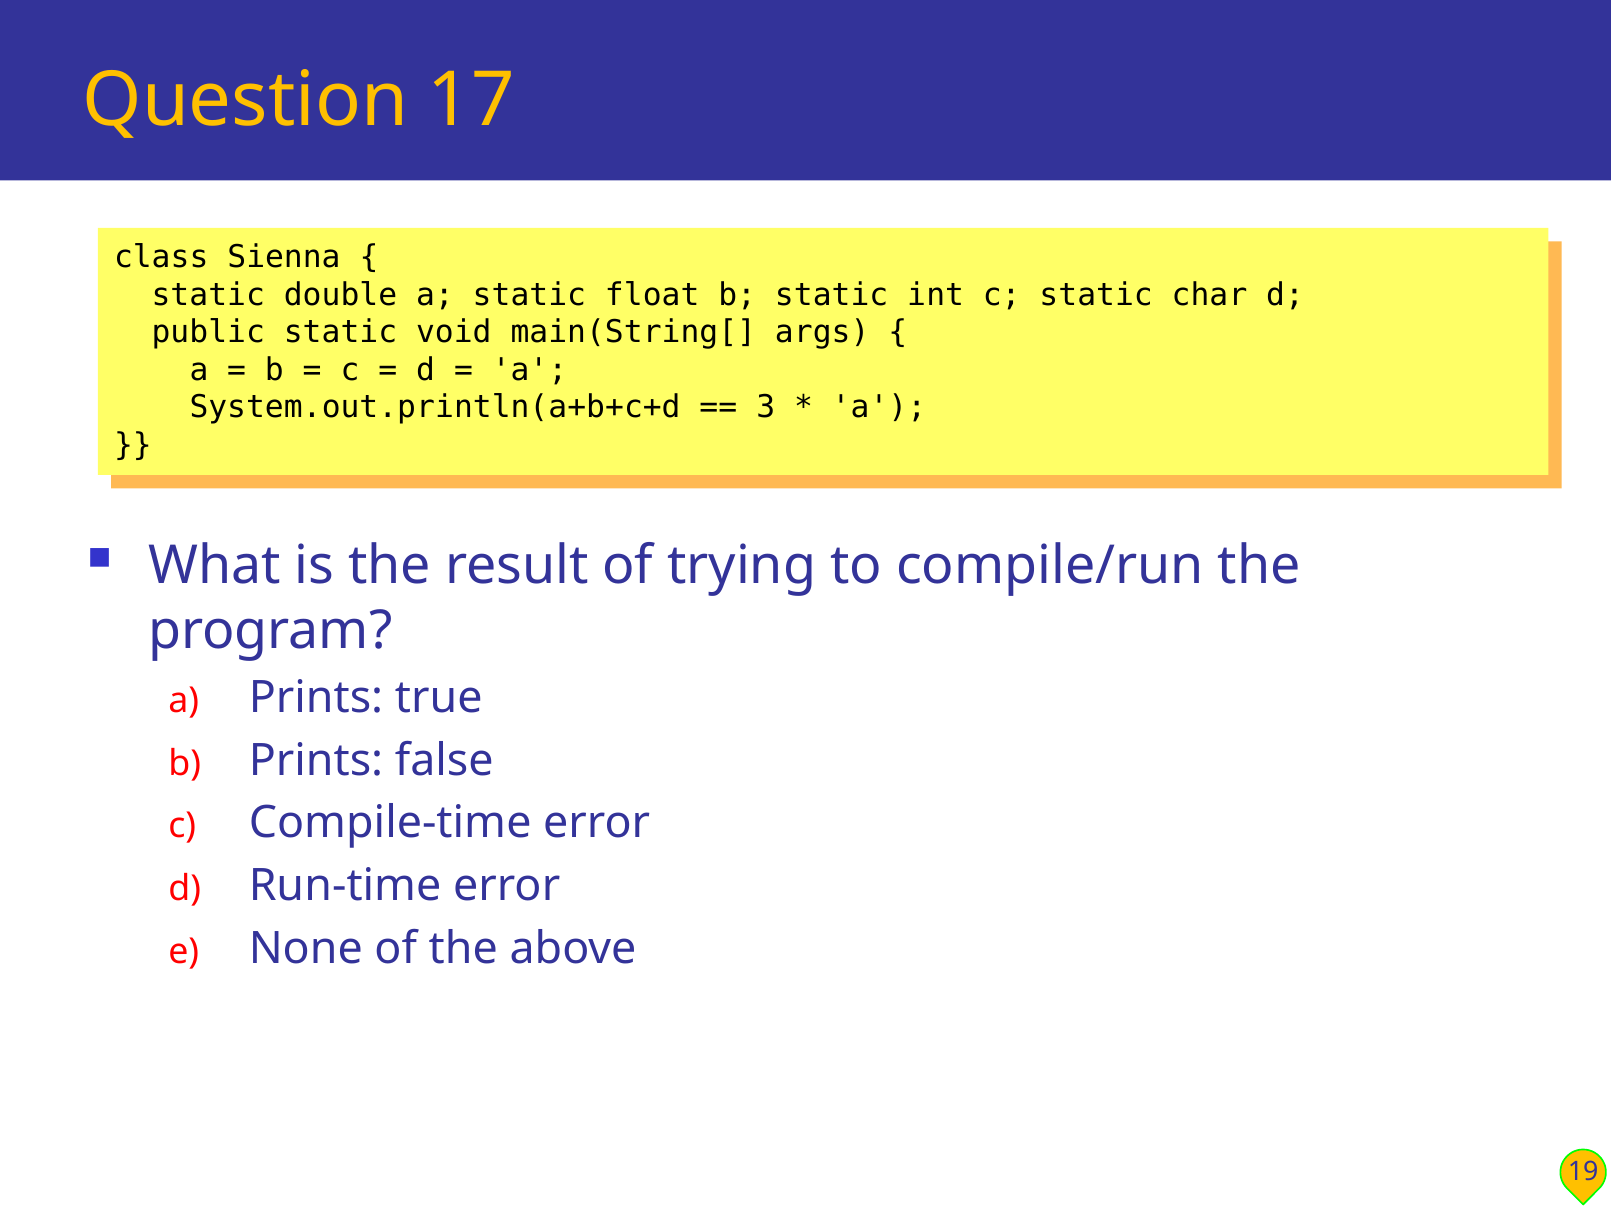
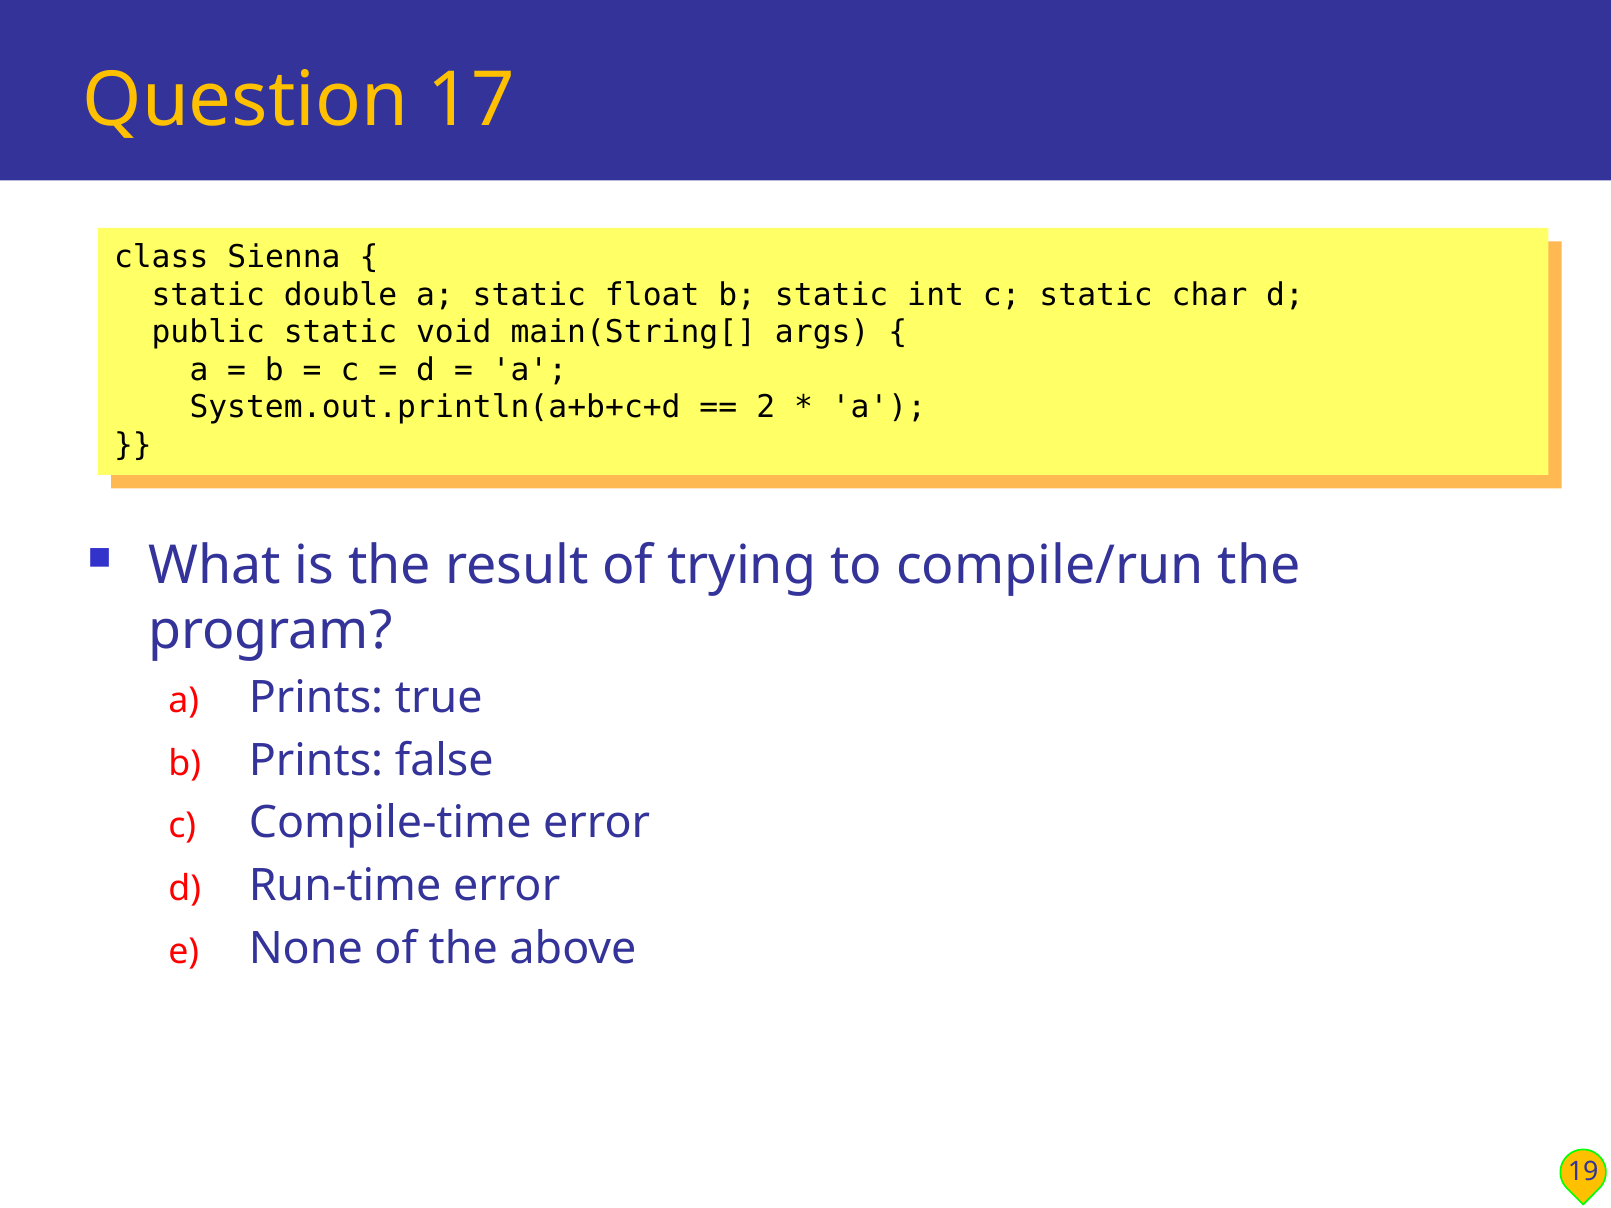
3: 3 -> 2
